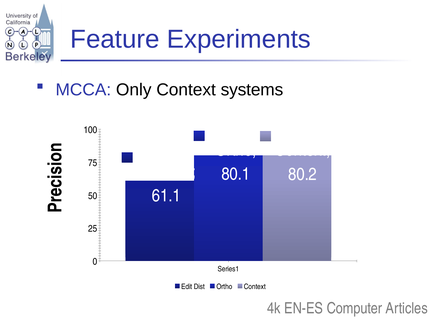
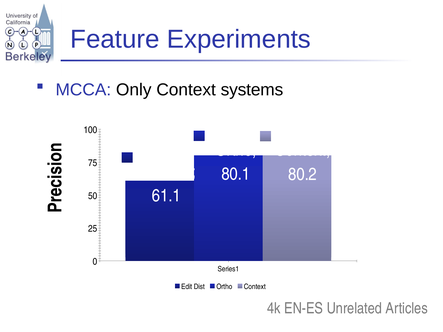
Computer: Computer -> Unrelated
